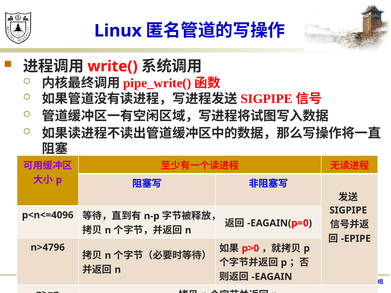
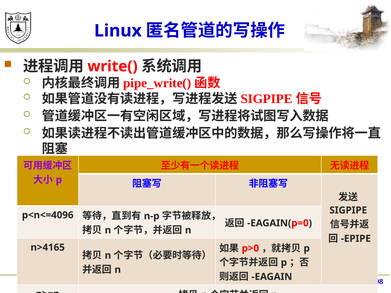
n>4796: n>4796 -> n>4165
